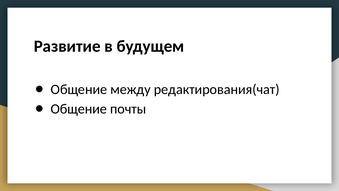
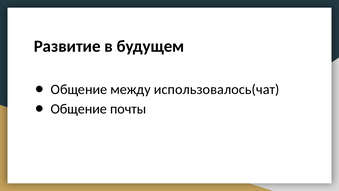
редактирования(чат: редактирования(чат -> использовалось(чат
